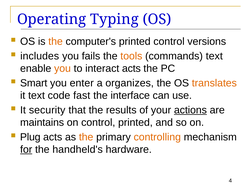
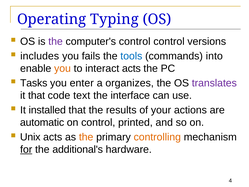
the at (56, 41) colour: orange -> purple
computer's printed: printed -> control
tools colour: orange -> blue
commands text: text -> into
Smart: Smart -> Tasks
translates colour: orange -> purple
it text: text -> that
fast: fast -> text
security: security -> installed
actions underline: present -> none
maintains: maintains -> automatic
Plug: Plug -> Unix
handheld's: handheld's -> additional's
